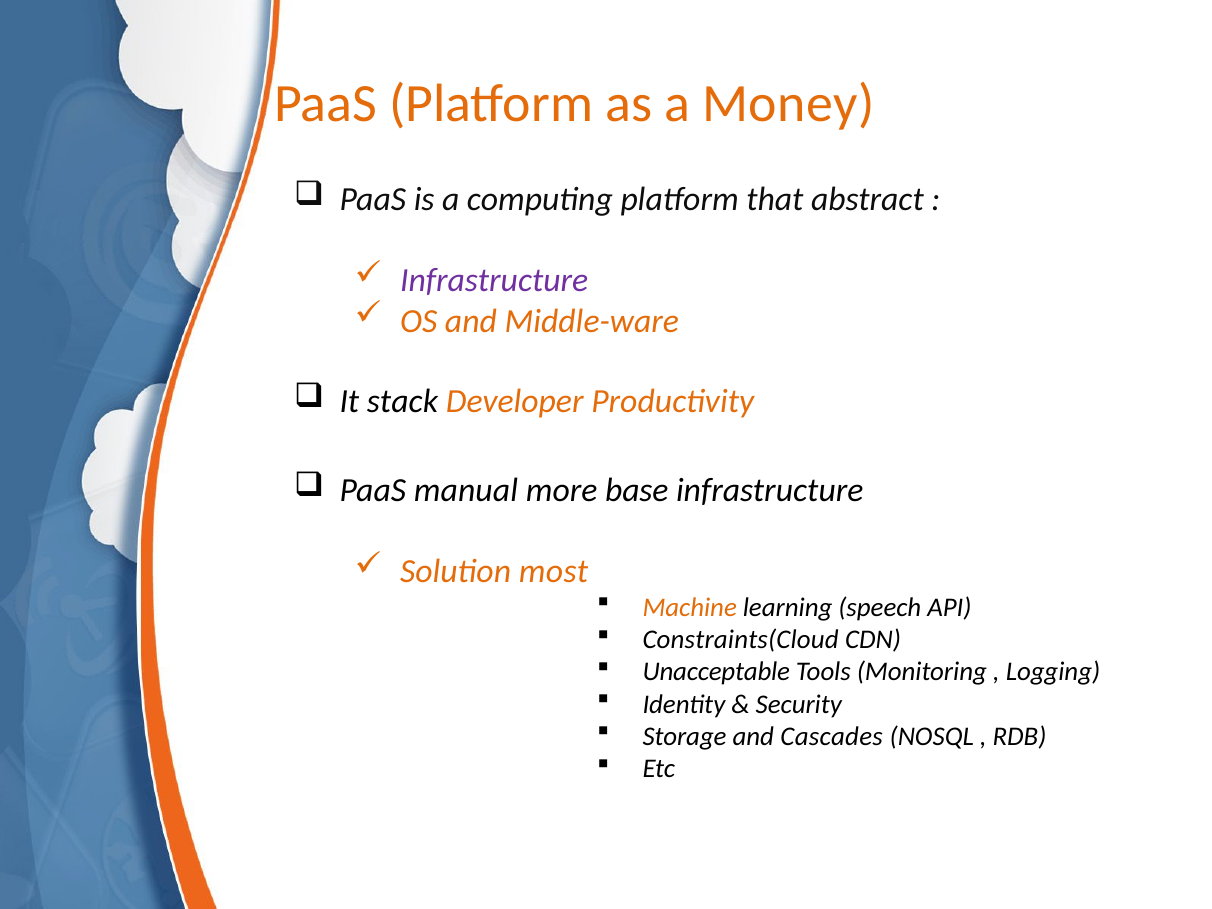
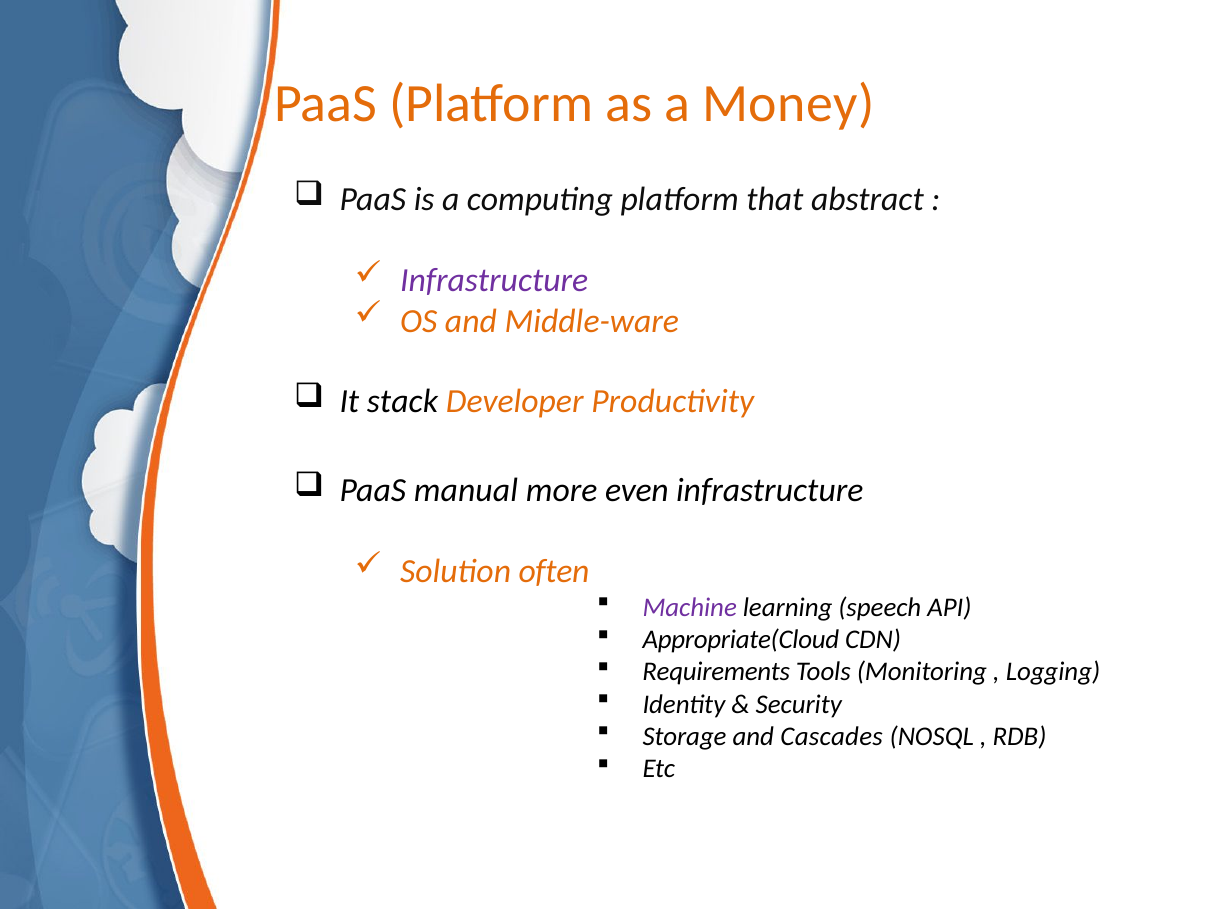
base: base -> even
most: most -> often
Machine colour: orange -> purple
Constraints(Cloud: Constraints(Cloud -> Appropriate(Cloud
Unacceptable: Unacceptable -> Requirements
